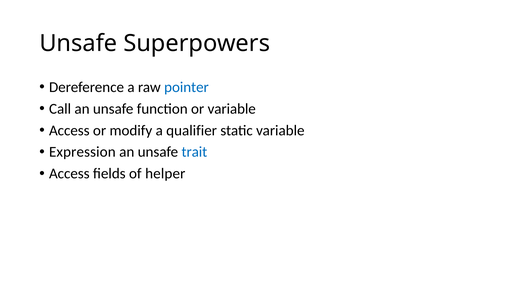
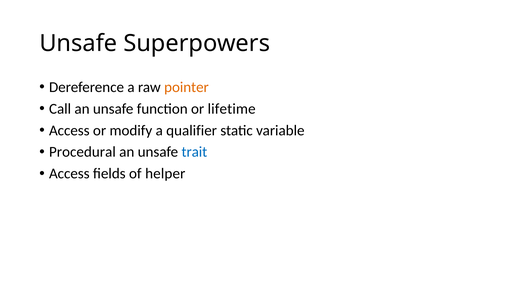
pointer colour: blue -> orange
or variable: variable -> lifetime
Expression: Expression -> Procedural
